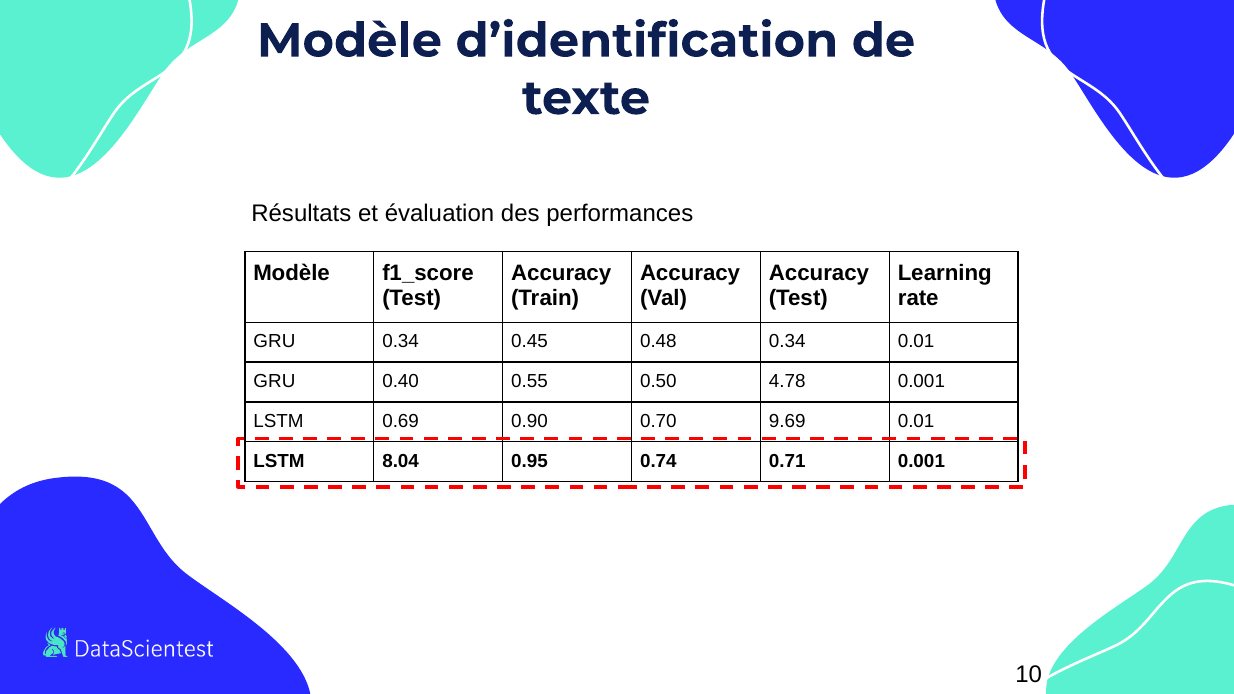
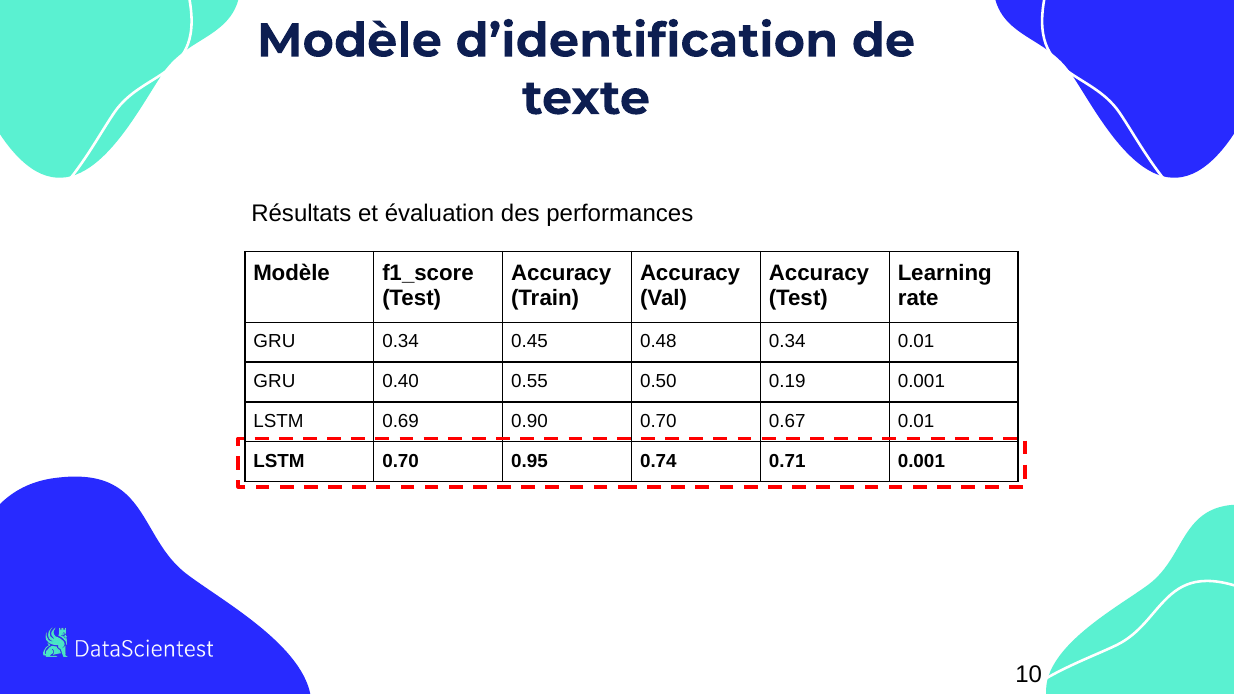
4.78: 4.78 -> 0.19
9.69: 9.69 -> 0.67
LSTM 8.04: 8.04 -> 0.70
